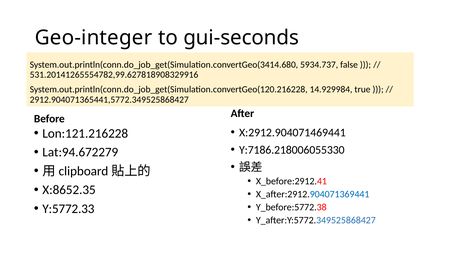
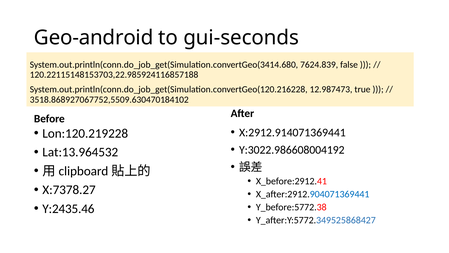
Geo-integer: Geo-integer -> Geo-android
5934.737: 5934.737 -> 7624.839
531.20141265554782,99.627818908329916: 531.20141265554782,99.627818908329916 -> 120.22115148153703,22.985924116857188
14.929984: 14.929984 -> 12.987473
2912.904071365441,5772.349525868427: 2912.904071365441,5772.349525868427 -> 3518.868927067752,5509.630470184102
X:2912.904071469441: X:2912.904071469441 -> X:2912.914071369441
Lon:121.216228: Lon:121.216228 -> Lon:120.219228
Y:7186.218006055330: Y:7186.218006055330 -> Y:3022.986608004192
Lat:94.672279: Lat:94.672279 -> Lat:13.964532
X:8652.35: X:8652.35 -> X:7378.27
Y:5772.33: Y:5772.33 -> Y:2435.46
